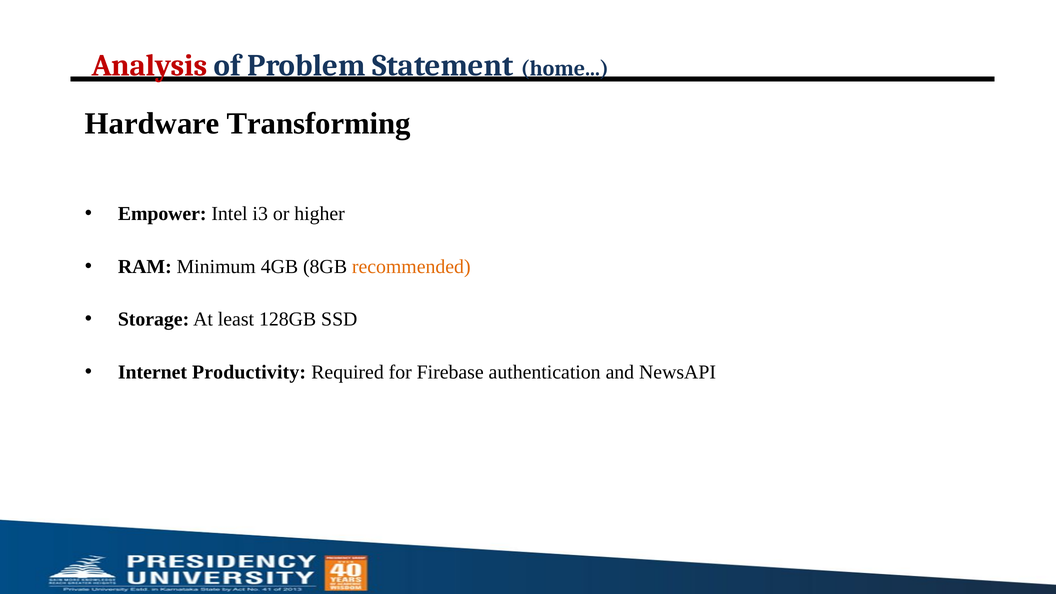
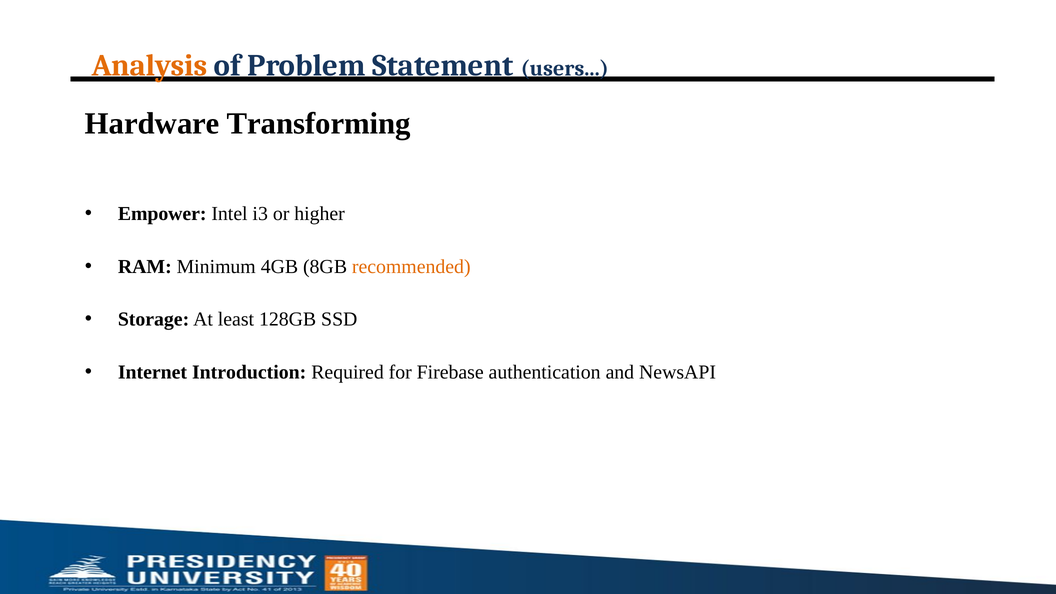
Analysis colour: red -> orange
home: home -> users
Productivity: Productivity -> Introduction
